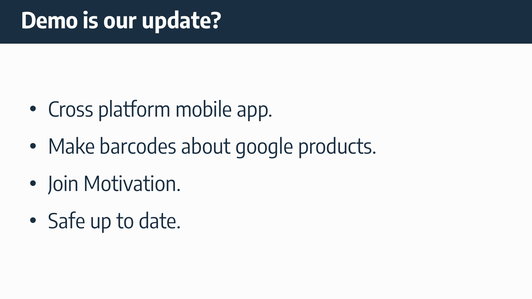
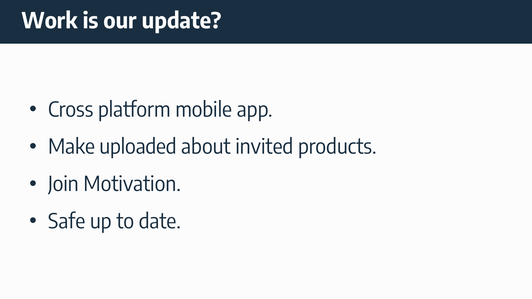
Demo: Demo -> Work
barcodes: barcodes -> uploaded
google: google -> invited
